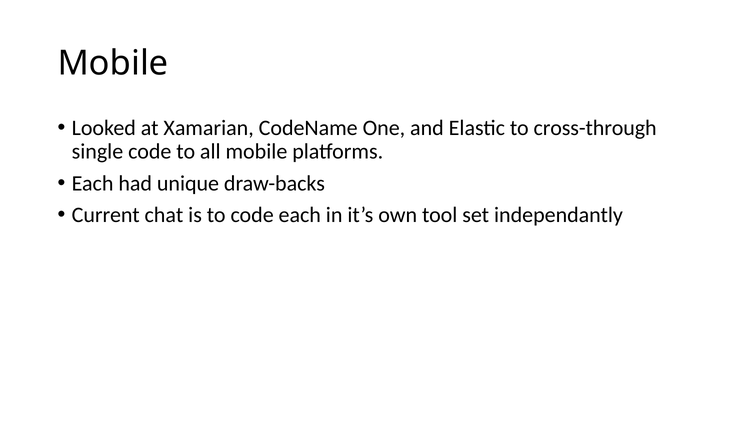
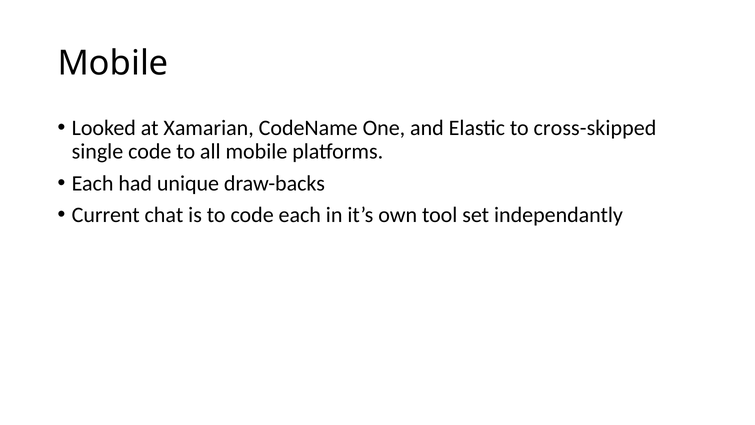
cross-through: cross-through -> cross-skipped
